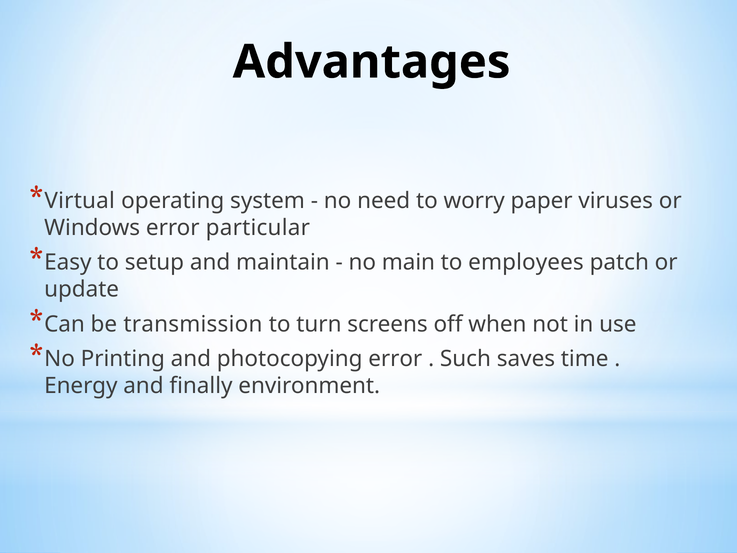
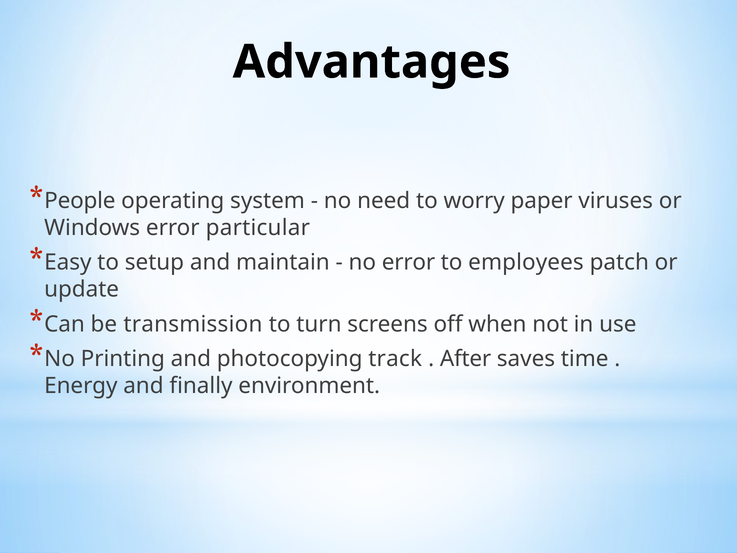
Virtual: Virtual -> People
no main: main -> error
photocopying error: error -> track
Such: Such -> After
